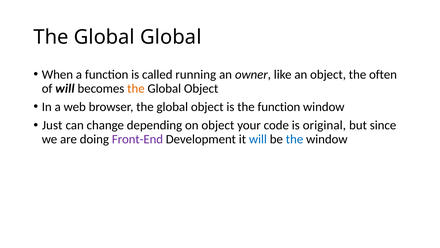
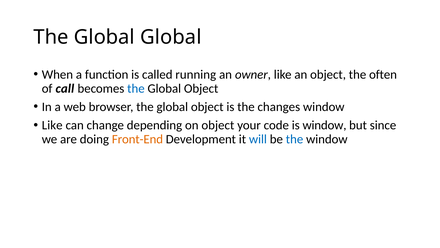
of will: will -> call
the at (136, 88) colour: orange -> blue
the function: function -> changes
Just at (52, 125): Just -> Like
is original: original -> window
Front-End colour: purple -> orange
